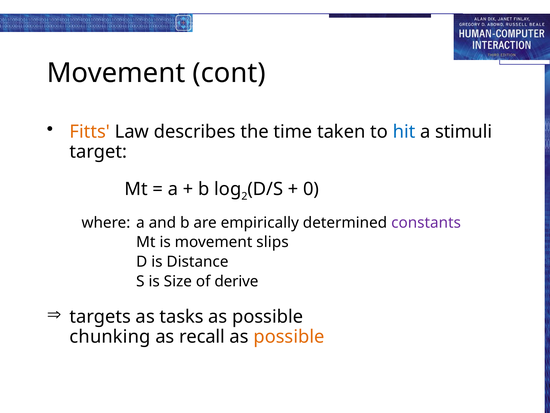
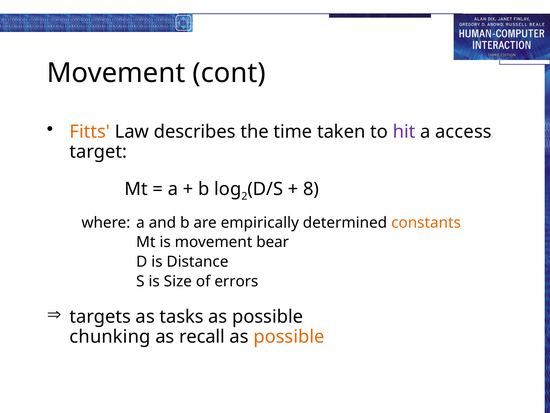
hit colour: blue -> purple
stimuli: stimuli -> access
0: 0 -> 8
constants colour: purple -> orange
slips: slips -> bear
derive: derive -> errors
